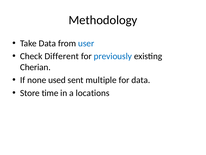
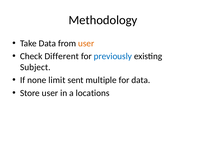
user at (86, 43) colour: blue -> orange
Cherian: Cherian -> Subject
used: used -> limit
Store time: time -> user
